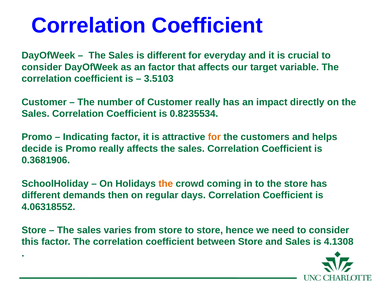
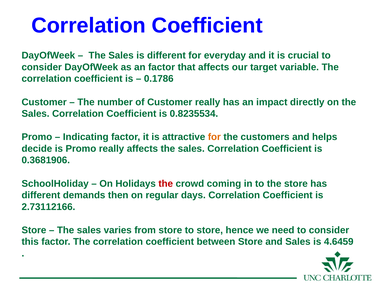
3.5103: 3.5103 -> 0.1786
the at (166, 183) colour: orange -> red
4.06318552: 4.06318552 -> 2.73112166
4.1308: 4.1308 -> 4.6459
